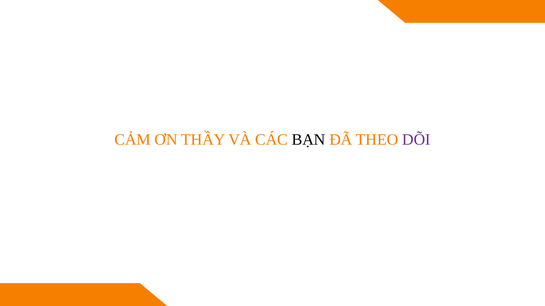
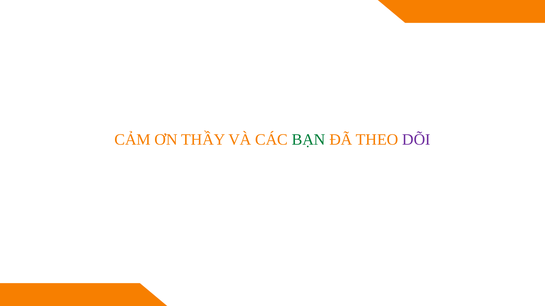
BẠN colour: black -> green
